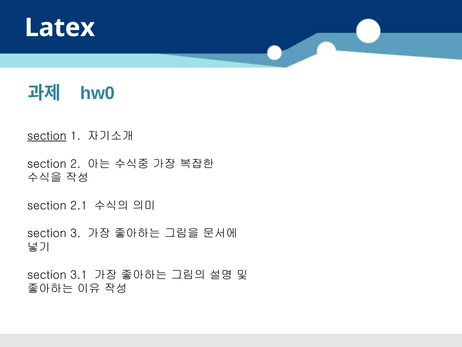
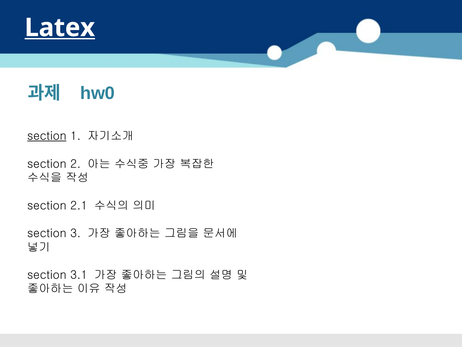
Latex underline: none -> present
